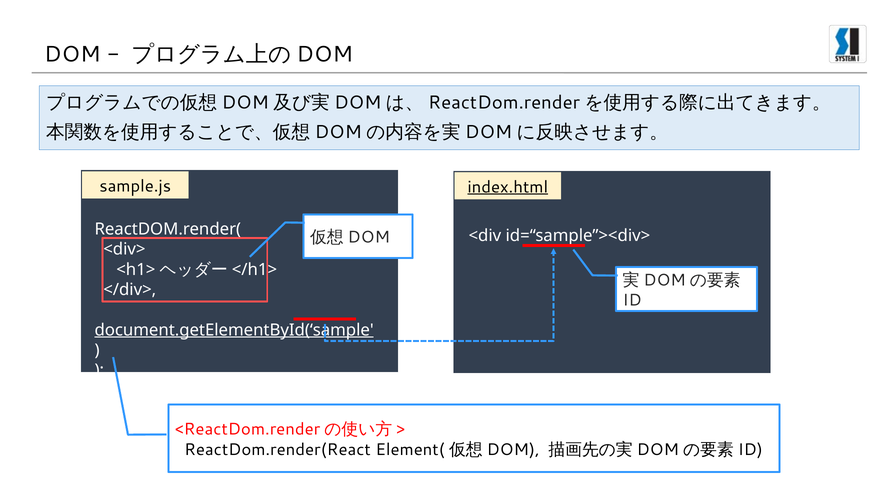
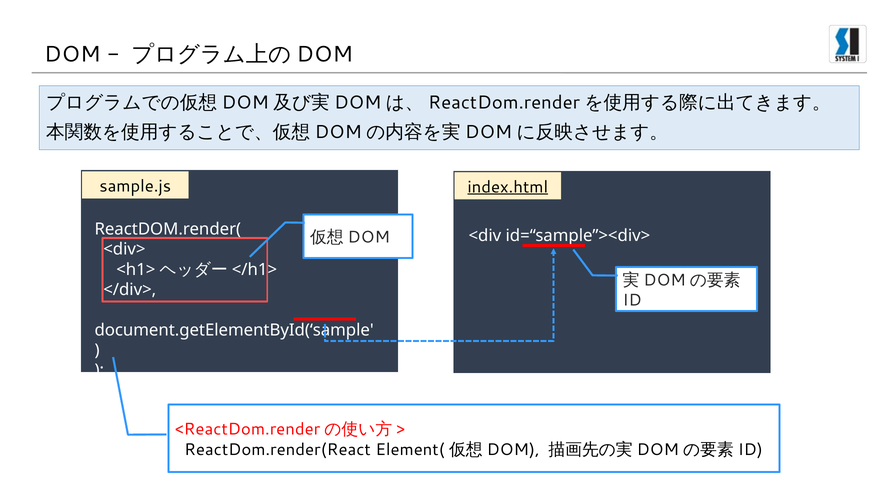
document.getElementById(‘sample underline: present -> none
